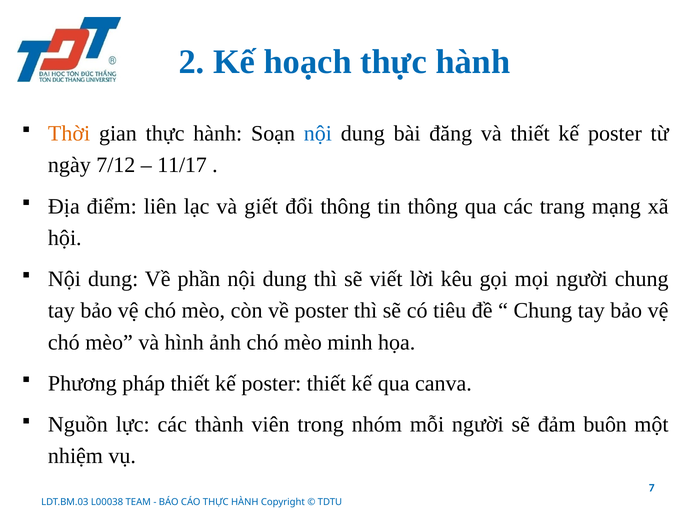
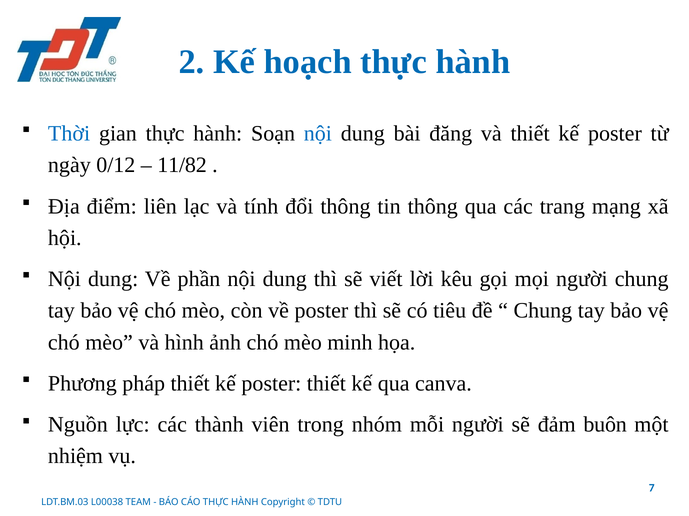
Thời colour: orange -> blue
7/12: 7/12 -> 0/12
11/17: 11/17 -> 11/82
giết: giết -> tính
